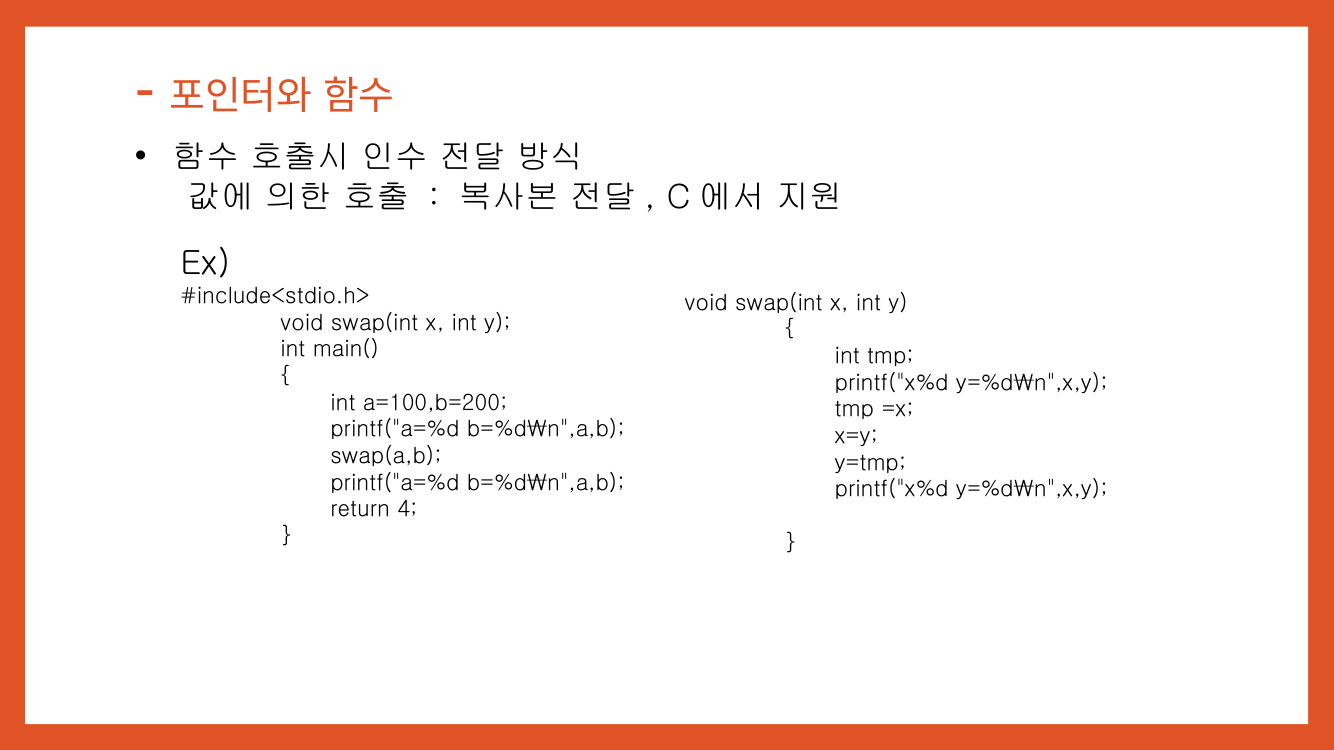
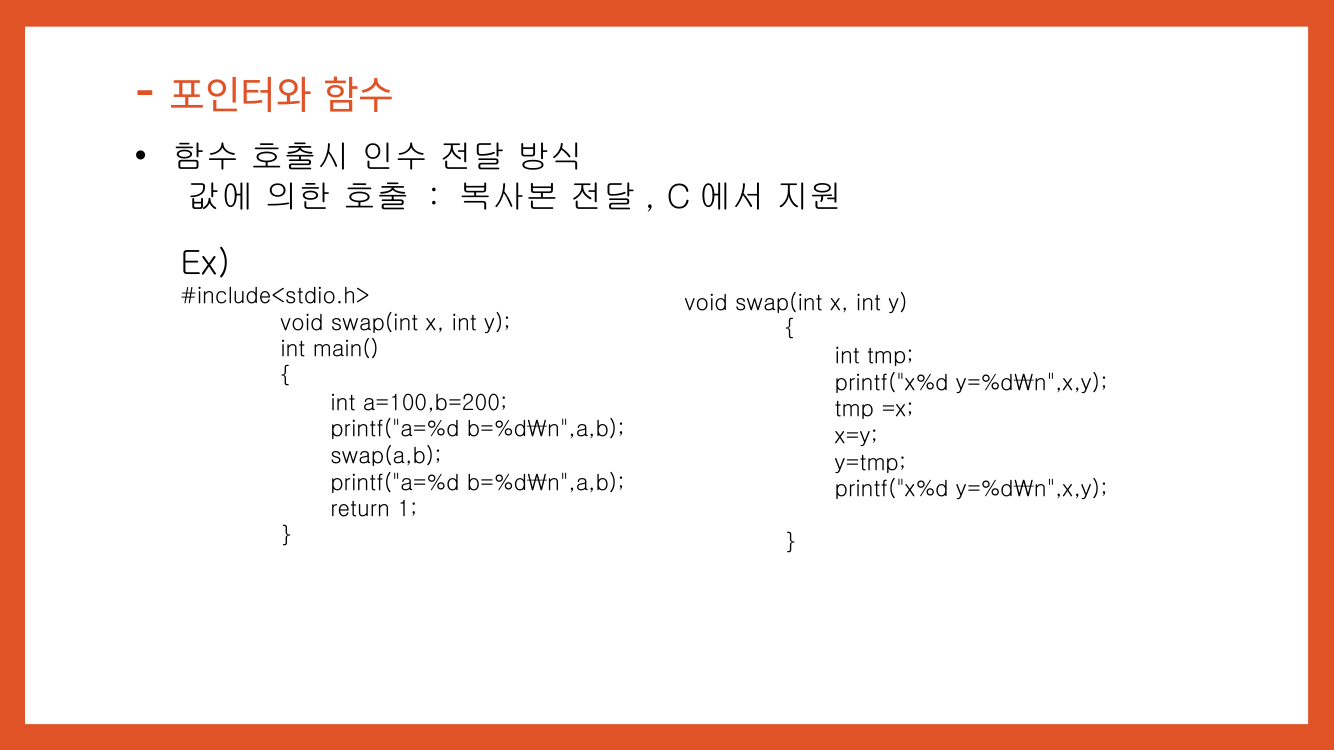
4: 4 -> 1
